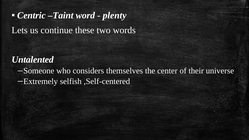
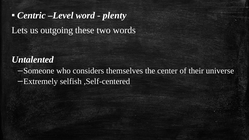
Taint: Taint -> Level
continue: continue -> outgoing
